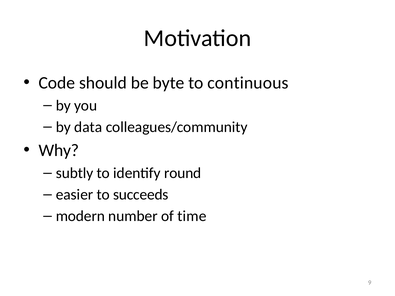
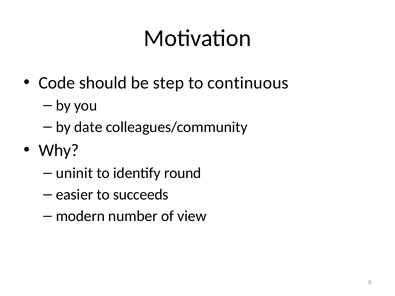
byte: byte -> step
data: data -> date
subtly: subtly -> uninit
time: time -> view
